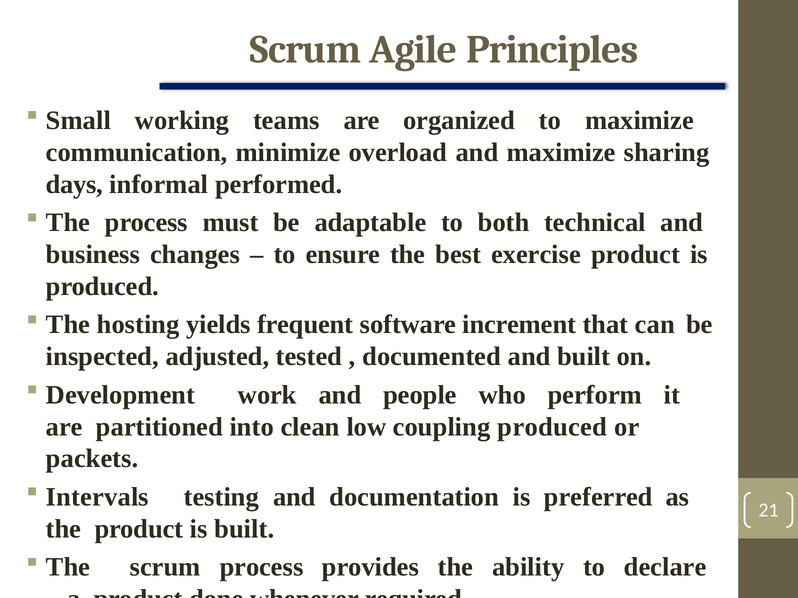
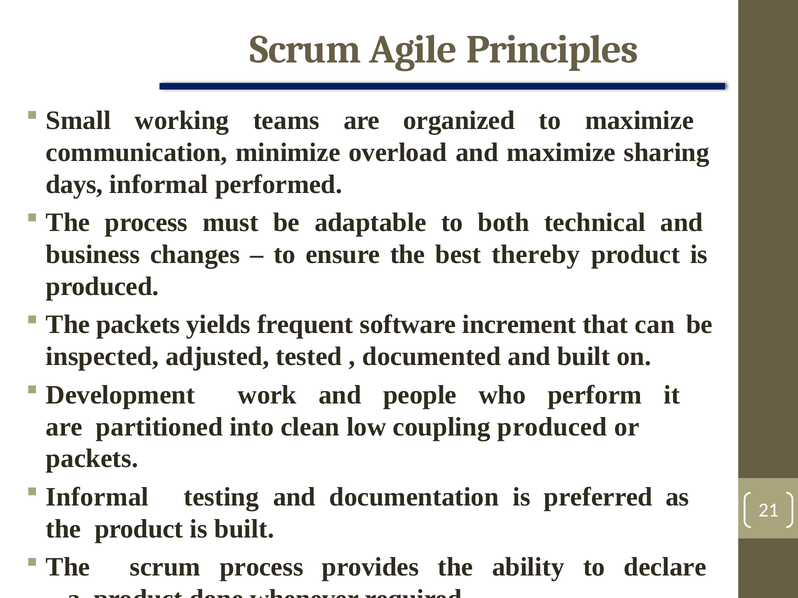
exercise: exercise -> thereby
The hosting: hosting -> packets
Intervals at (97, 497): Intervals -> Informal
